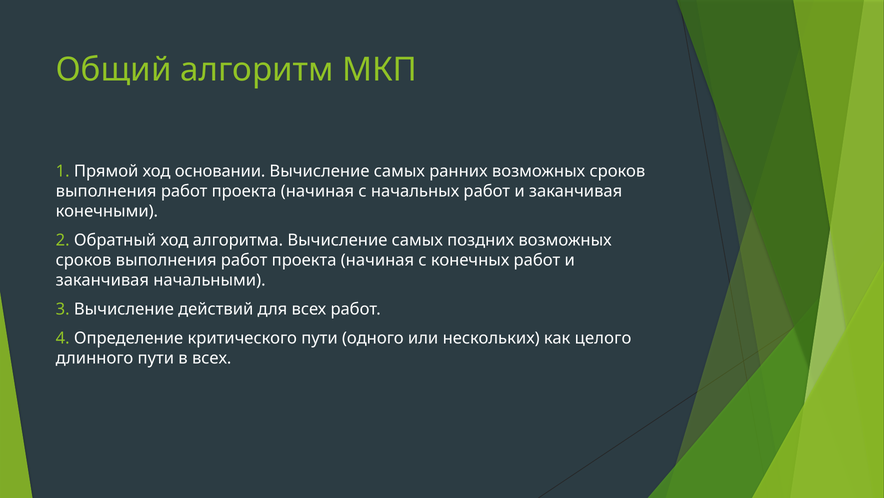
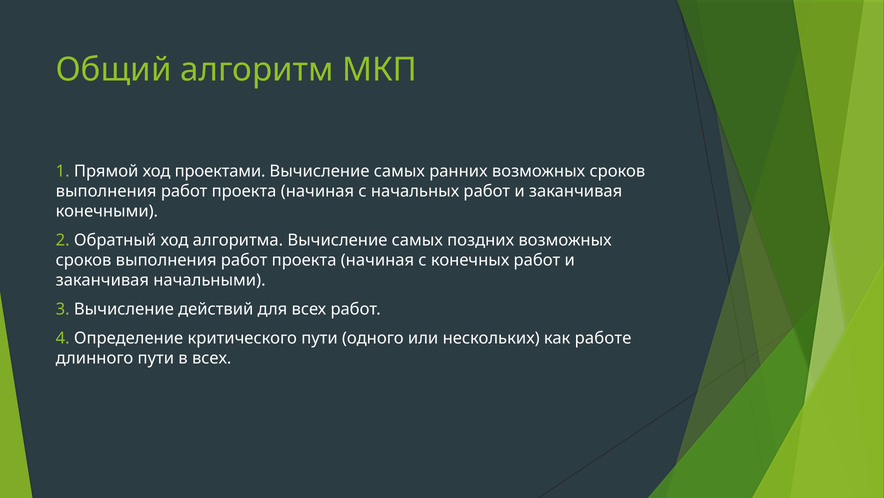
основании: основании -> проектами
целого: целого -> работе
